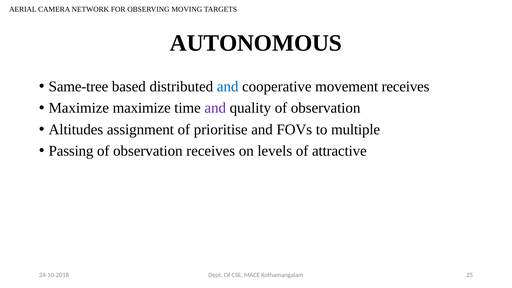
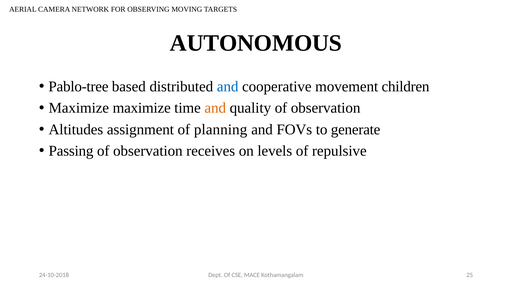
Same-tree: Same-tree -> Pablo-tree
movement receives: receives -> children
and at (215, 108) colour: purple -> orange
prioritise: prioritise -> planning
multiple: multiple -> generate
attractive: attractive -> repulsive
